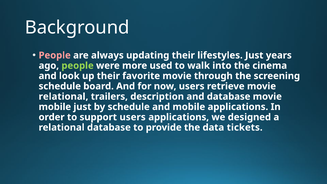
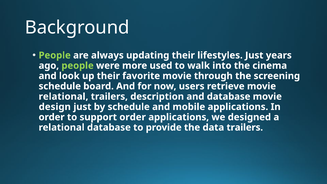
People at (55, 55) colour: pink -> light green
mobile at (55, 107): mobile -> design
support users: users -> order
data tickets: tickets -> trailers
